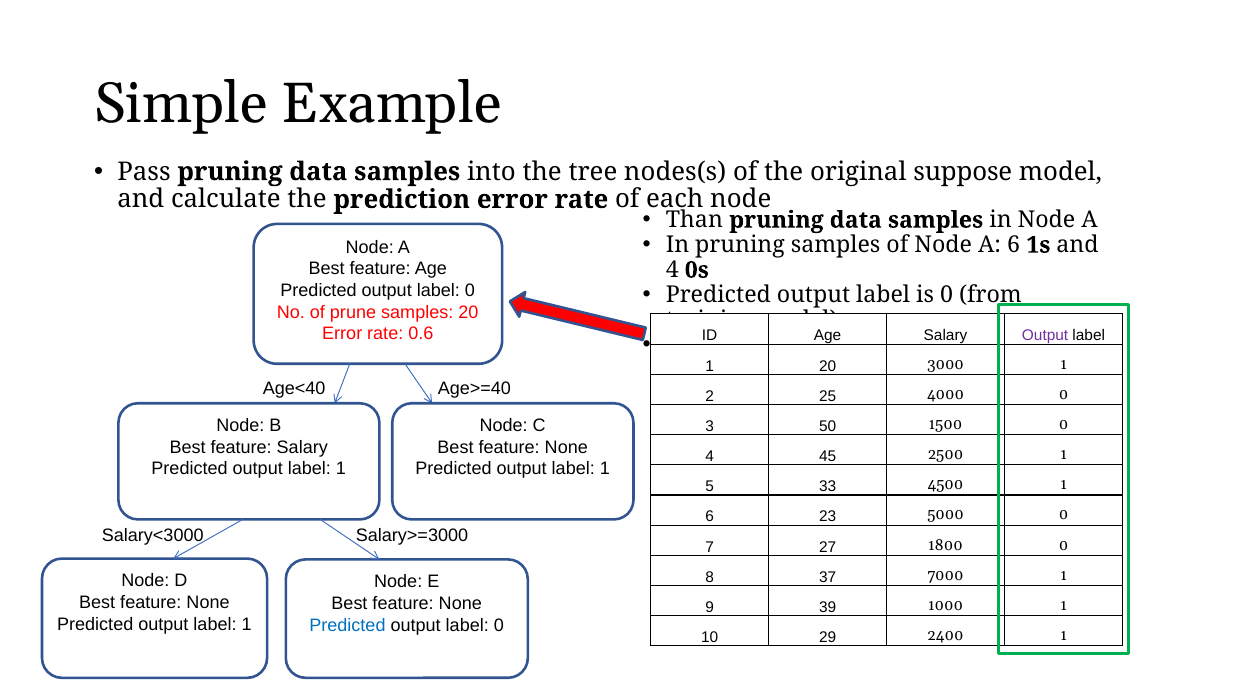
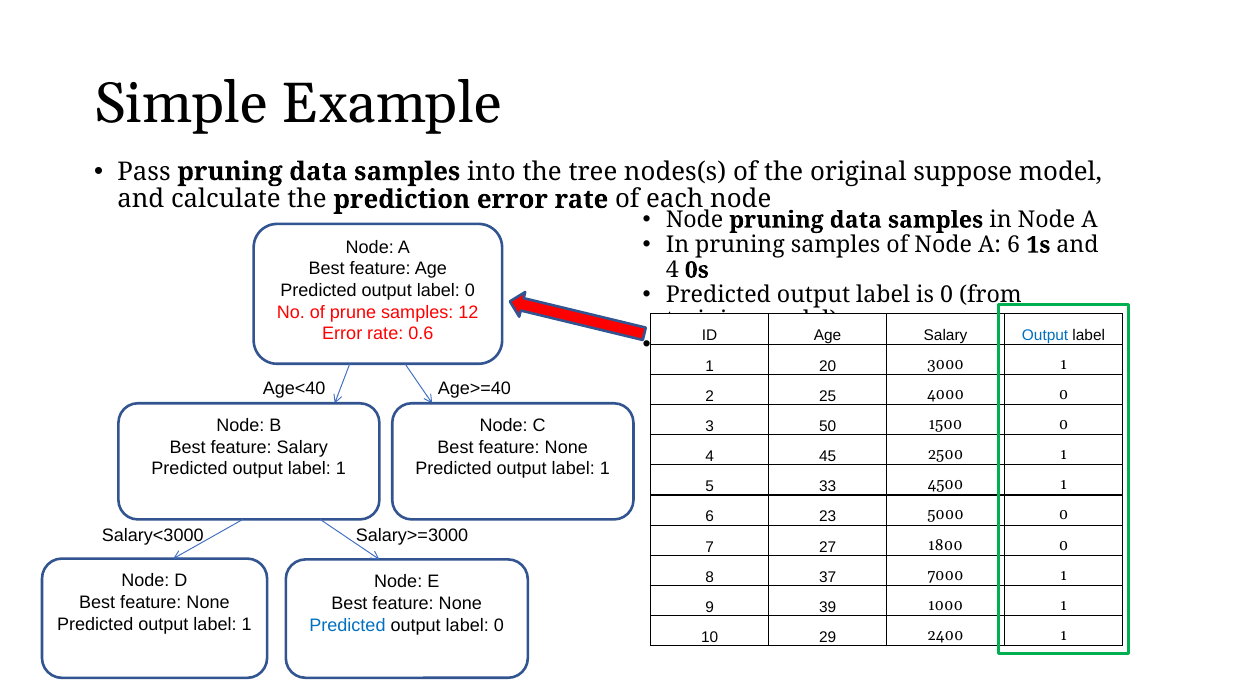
Than at (694, 220): Than -> Node
samples 20: 20 -> 12
Output at (1045, 336) colour: purple -> blue
